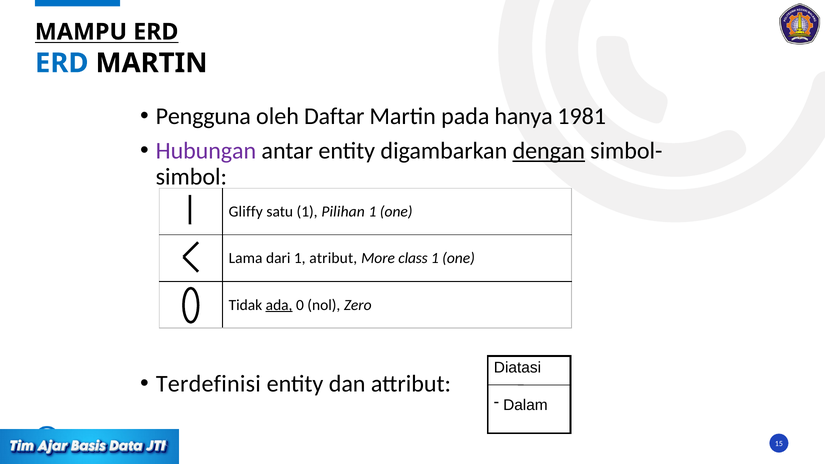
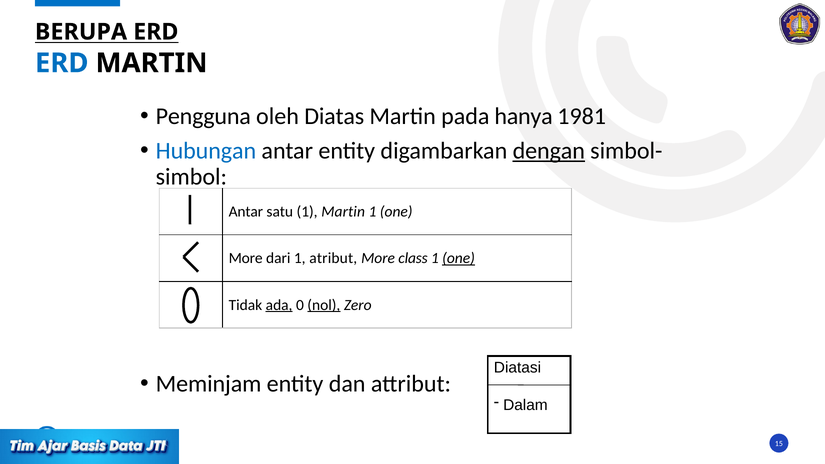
MAMPU: MAMPU -> BERUPA
Daftar: Daftar -> Diatas
Hubungan colour: purple -> blue
Gliffy at (246, 212): Gliffy -> Antar
1 Pilihan: Pilihan -> Martin
Lama at (246, 258): Lama -> More
one at (459, 258) underline: none -> present
nol underline: none -> present
Terdefinisi: Terdefinisi -> Meminjam
